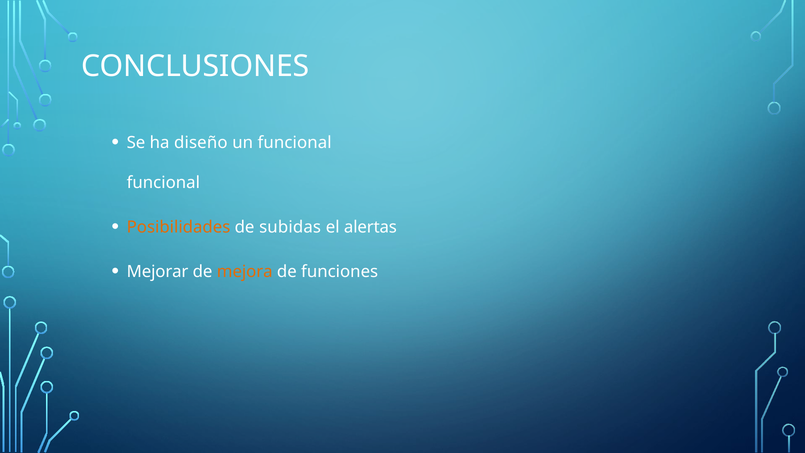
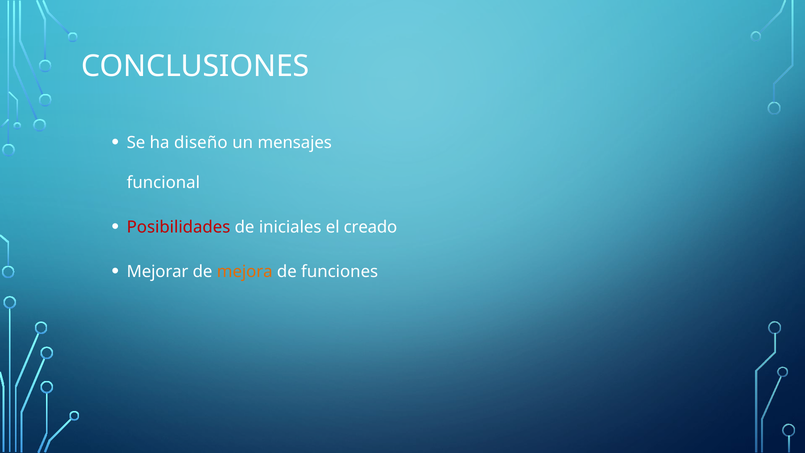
un funcional: funcional -> mensajes
Posibilidades colour: orange -> red
subidas: subidas -> iniciales
alertas: alertas -> creado
